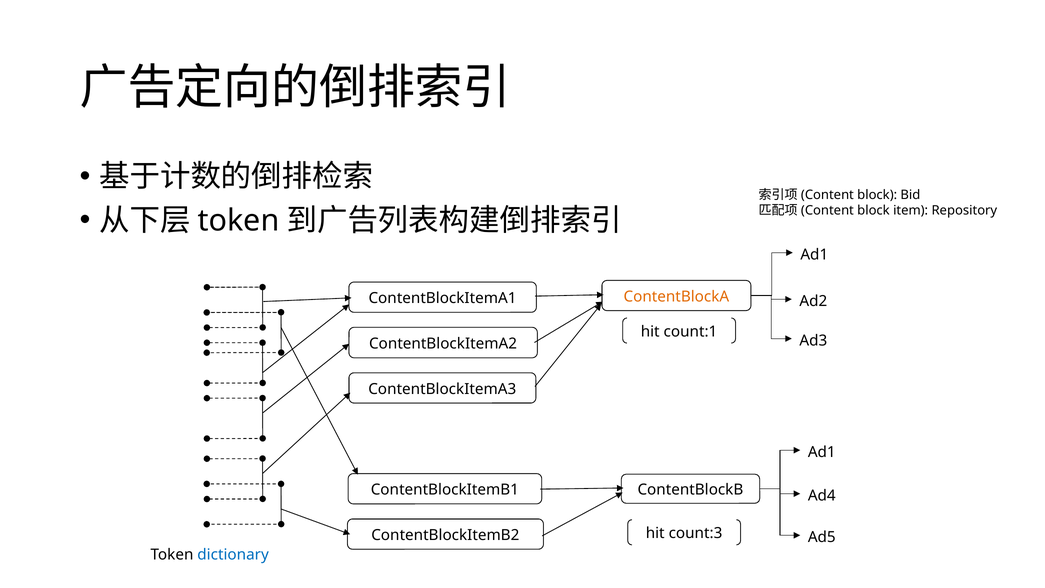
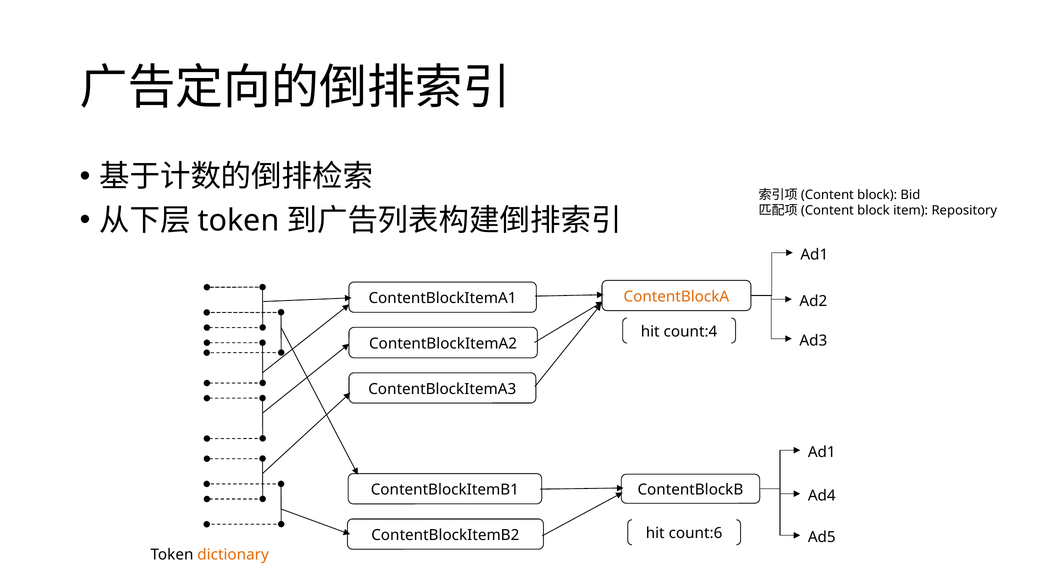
count:1: count:1 -> count:4
count:3: count:3 -> count:6
dictionary colour: blue -> orange
